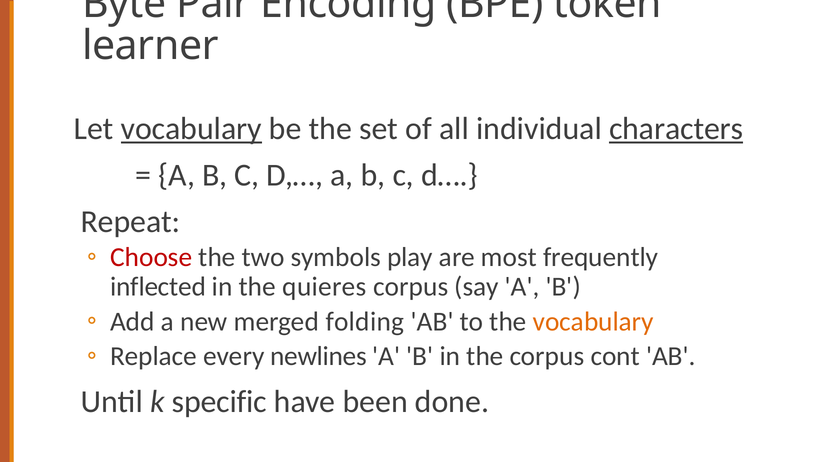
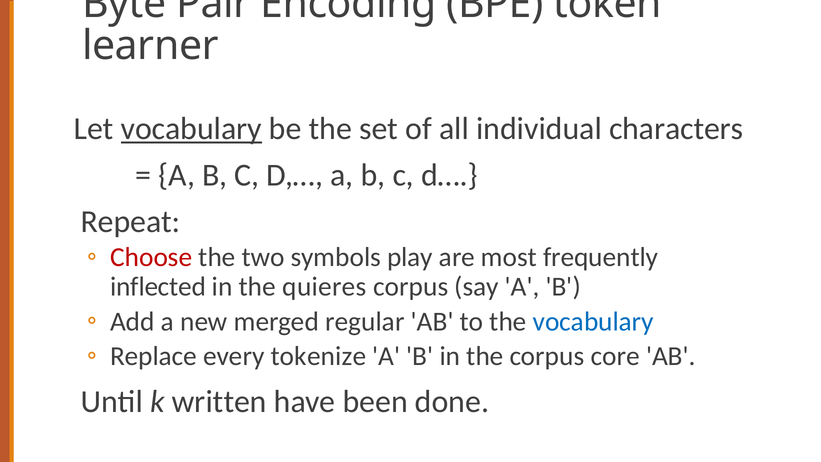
characters underline: present -> none
folding: folding -> regular
vocabulary at (593, 321) colour: orange -> blue
newlines: newlines -> tokenize
cont: cont -> core
specific: specific -> written
